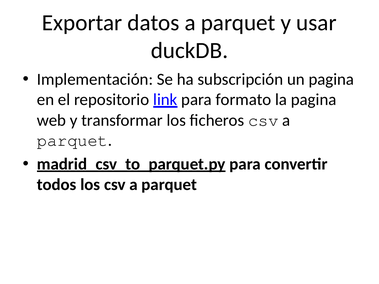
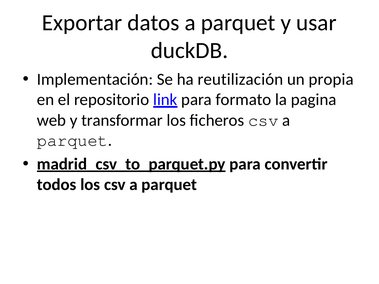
subscripción: subscripción -> reutilización
un pagina: pagina -> propia
